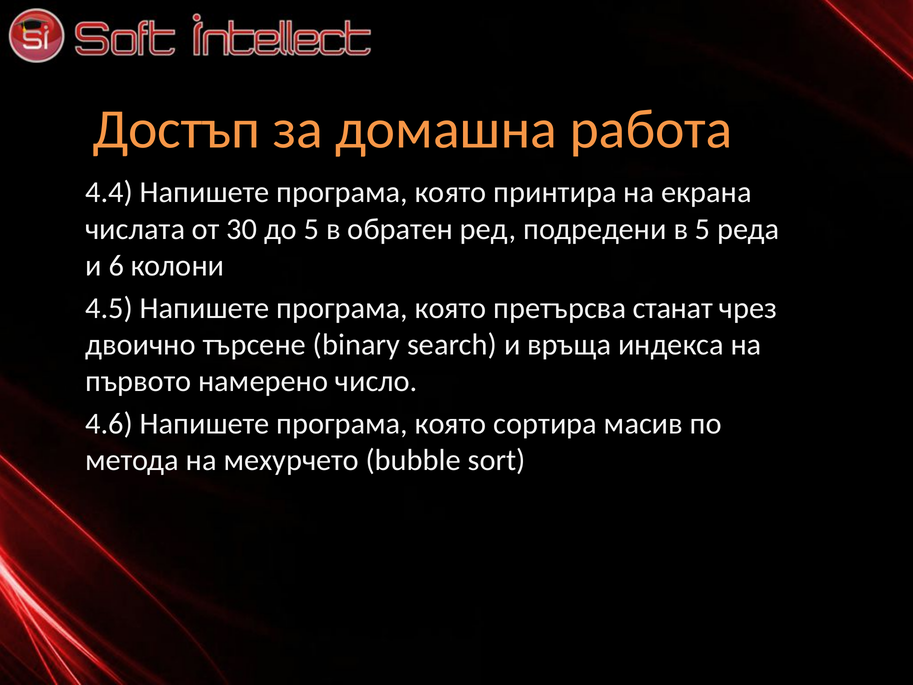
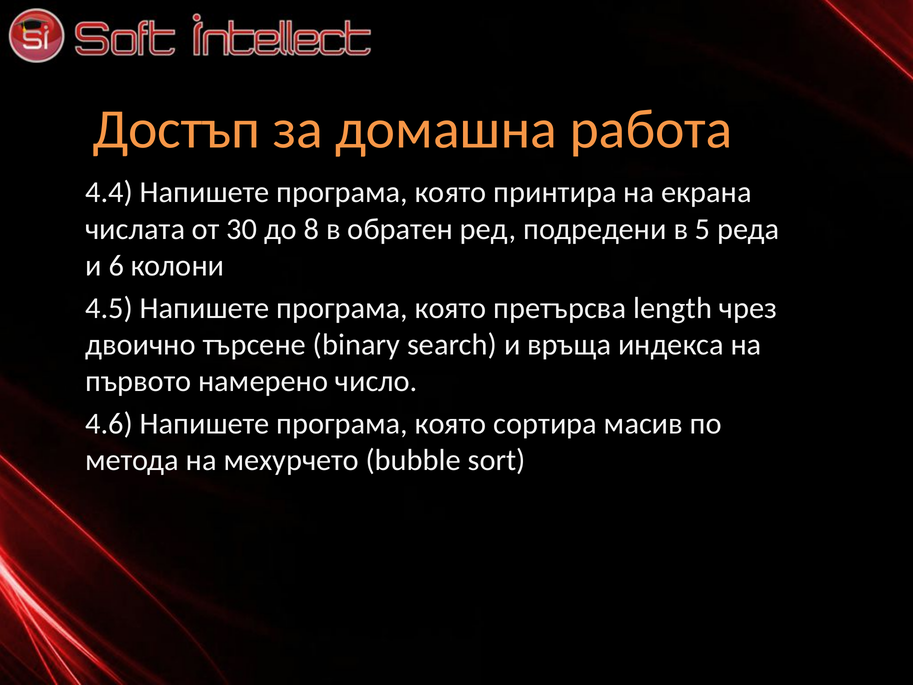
до 5: 5 -> 8
станат: станат -> length
